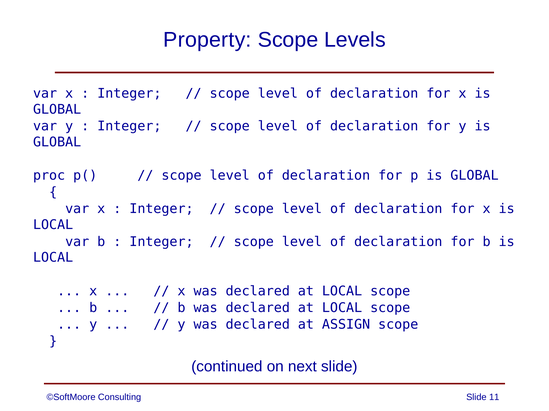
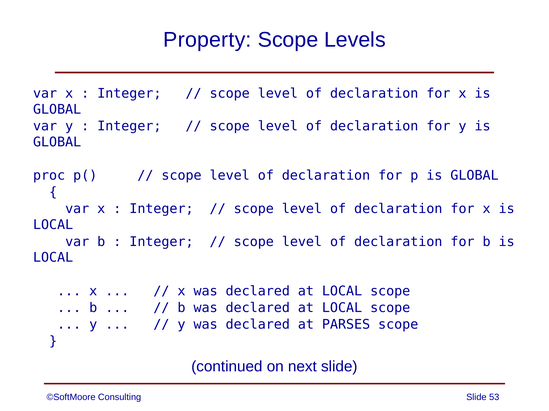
ASSIGN: ASSIGN -> PARSES
11: 11 -> 53
